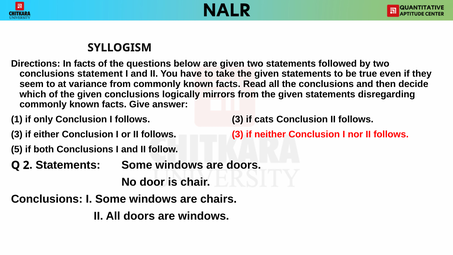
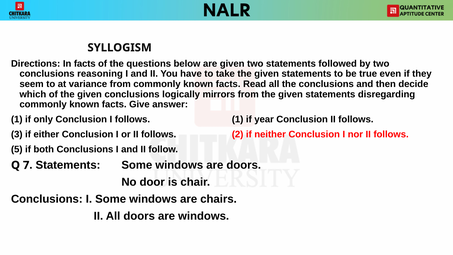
statement: statement -> reasoning
I follows 3: 3 -> 1
cats: cats -> year
or II follows 3: 3 -> 2
2: 2 -> 7
